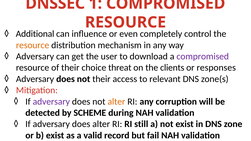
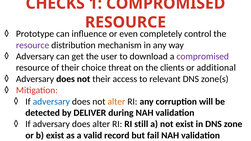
DNSSEC: DNSSEC -> CHECKS
Additional: Additional -> Prototype
resource at (33, 45) colour: orange -> purple
responses: responses -> additional
adversary at (51, 102) colour: purple -> blue
SCHEME: SCHEME -> DELIVER
